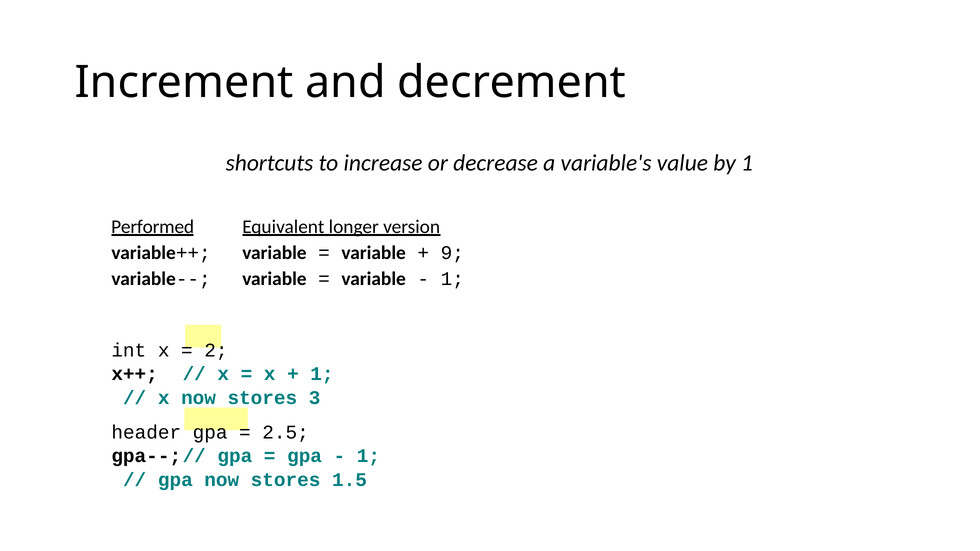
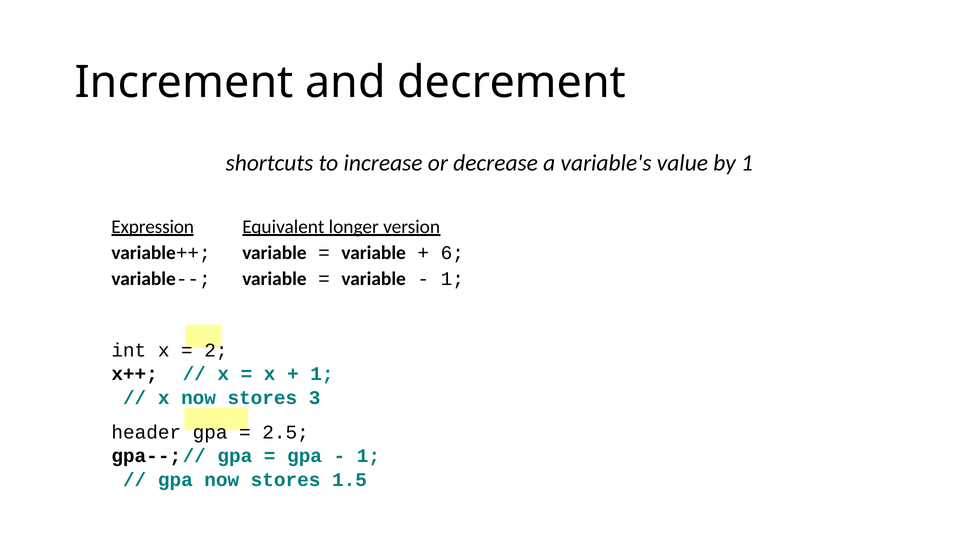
Performed: Performed -> Expression
9: 9 -> 6
